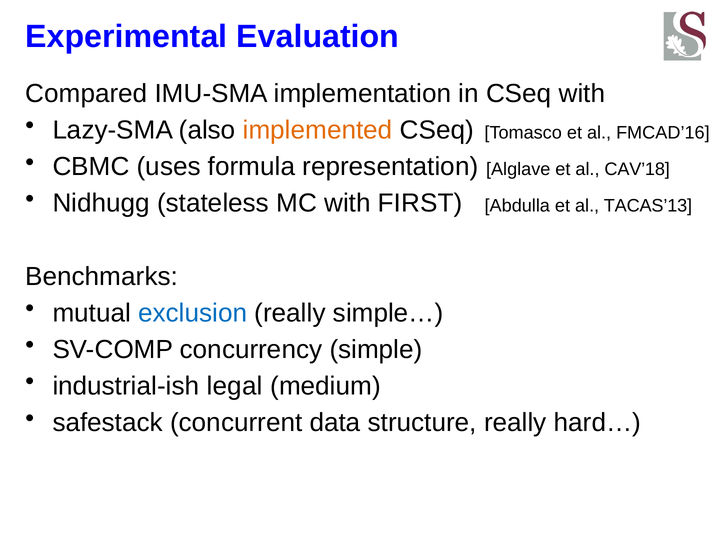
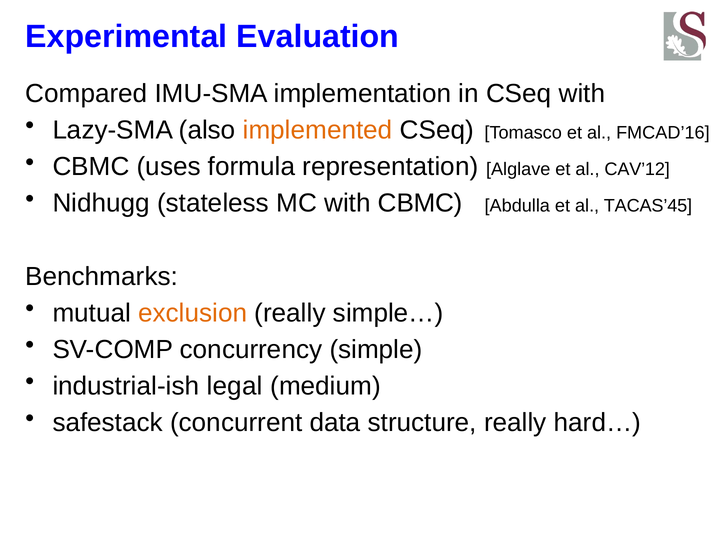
CAV’18: CAV’18 -> CAV’12
with FIRST: FIRST -> CBMC
TACAS’13: TACAS’13 -> TACAS’45
exclusion colour: blue -> orange
